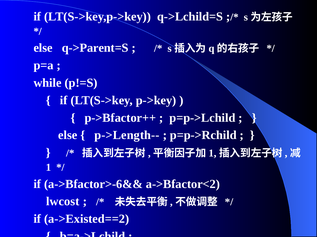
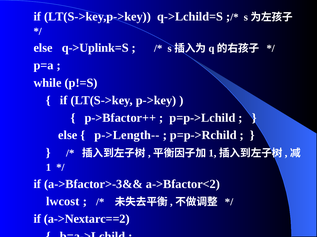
q->Parent=S: q->Parent=S -> q->Uplink=S
a->Bfactor>-6&&: a->Bfactor>-6&& -> a->Bfactor>-3&&
a->Existed==2: a->Existed==2 -> a->Nextarc==2
